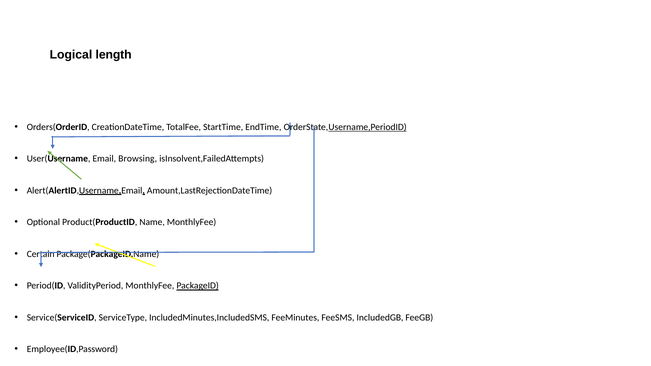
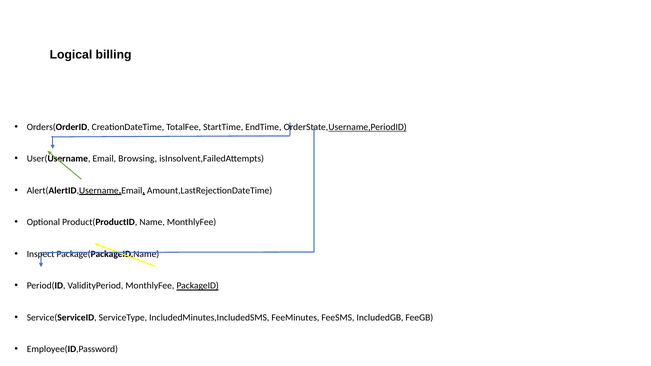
length: length -> billing
Certain: Certain -> Inspect
